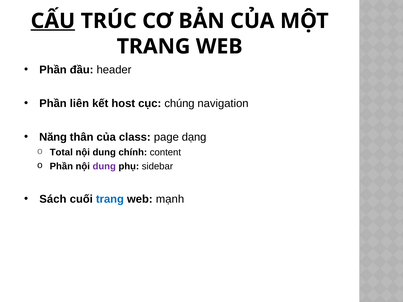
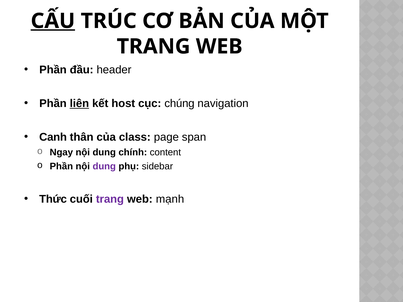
liên underline: none -> present
Năng: Năng -> Canh
dạng: dạng -> span
Total: Total -> Ngay
Sách: Sách -> Thức
trang at (110, 199) colour: blue -> purple
